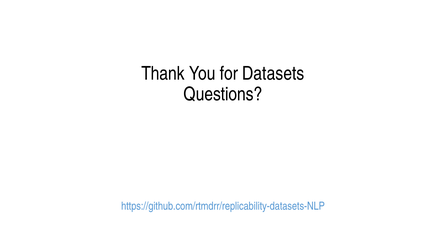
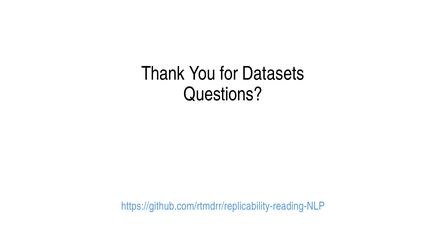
https://github.com/rtmdrr/replicability-datasets-NLP: https://github.com/rtmdrr/replicability-datasets-NLP -> https://github.com/rtmdrr/replicability-reading-NLP
